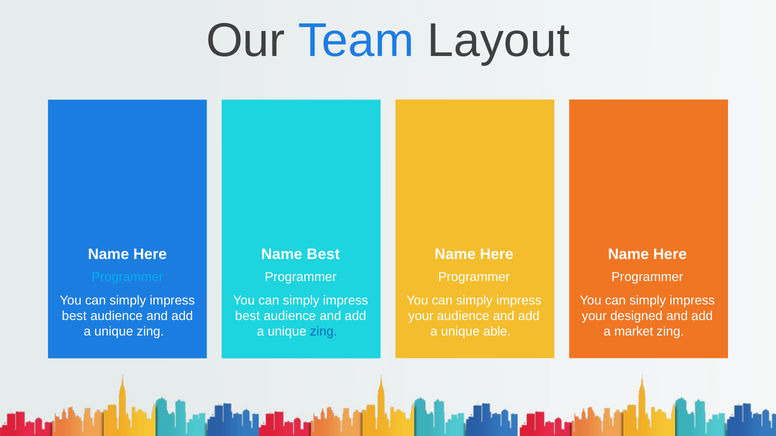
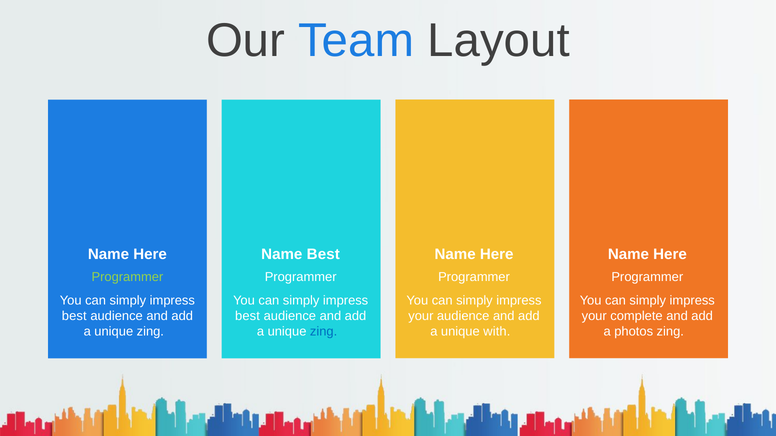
Programmer at (127, 277) colour: light blue -> light green
designed: designed -> complete
able: able -> with
market: market -> photos
